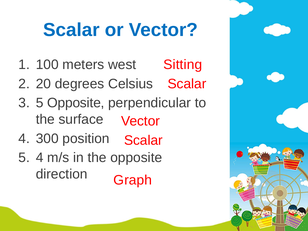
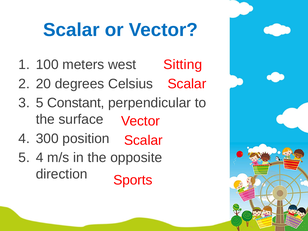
5 Opposite: Opposite -> Constant
Graph: Graph -> Sports
